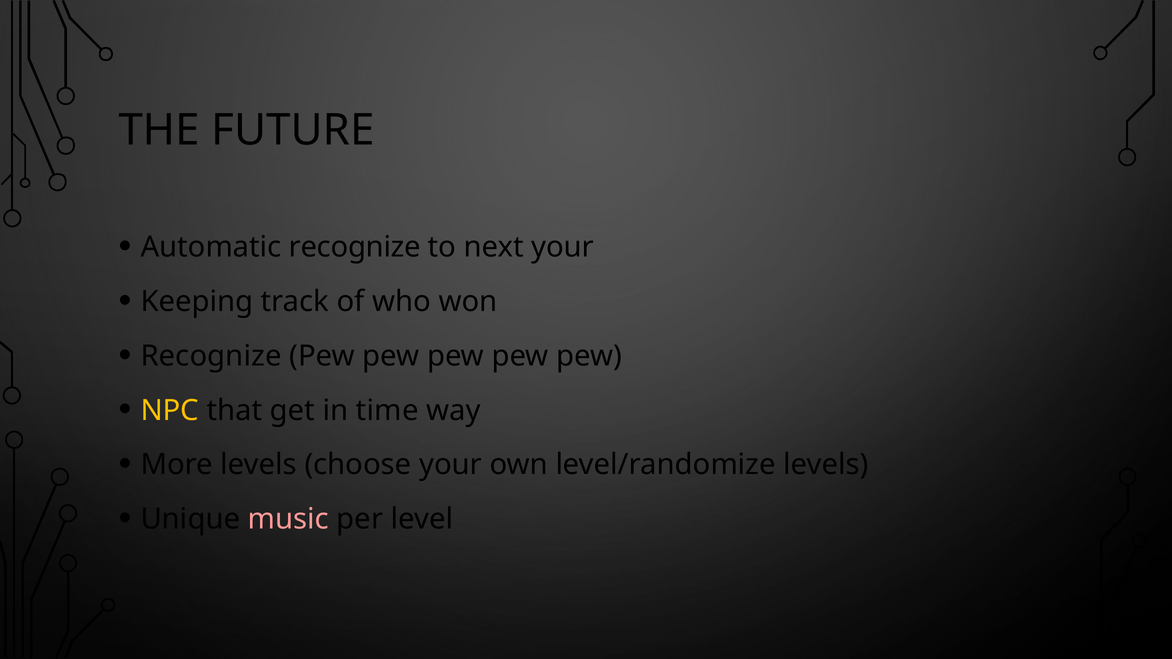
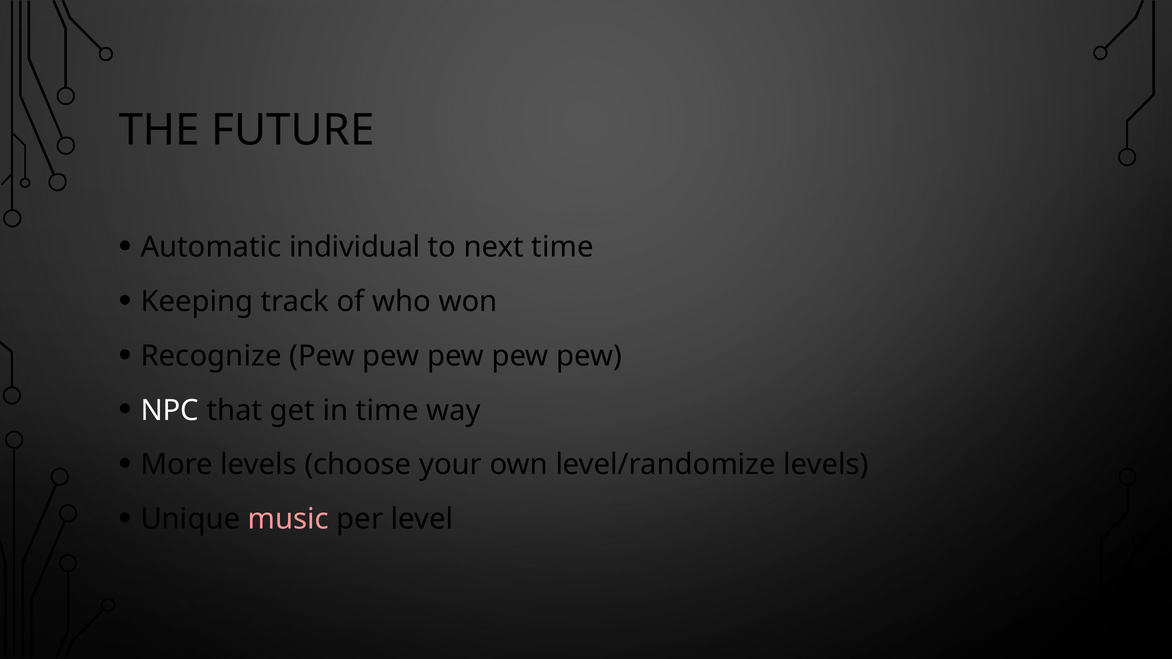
Automatic recognize: recognize -> individual
next your: your -> time
NPC colour: yellow -> white
